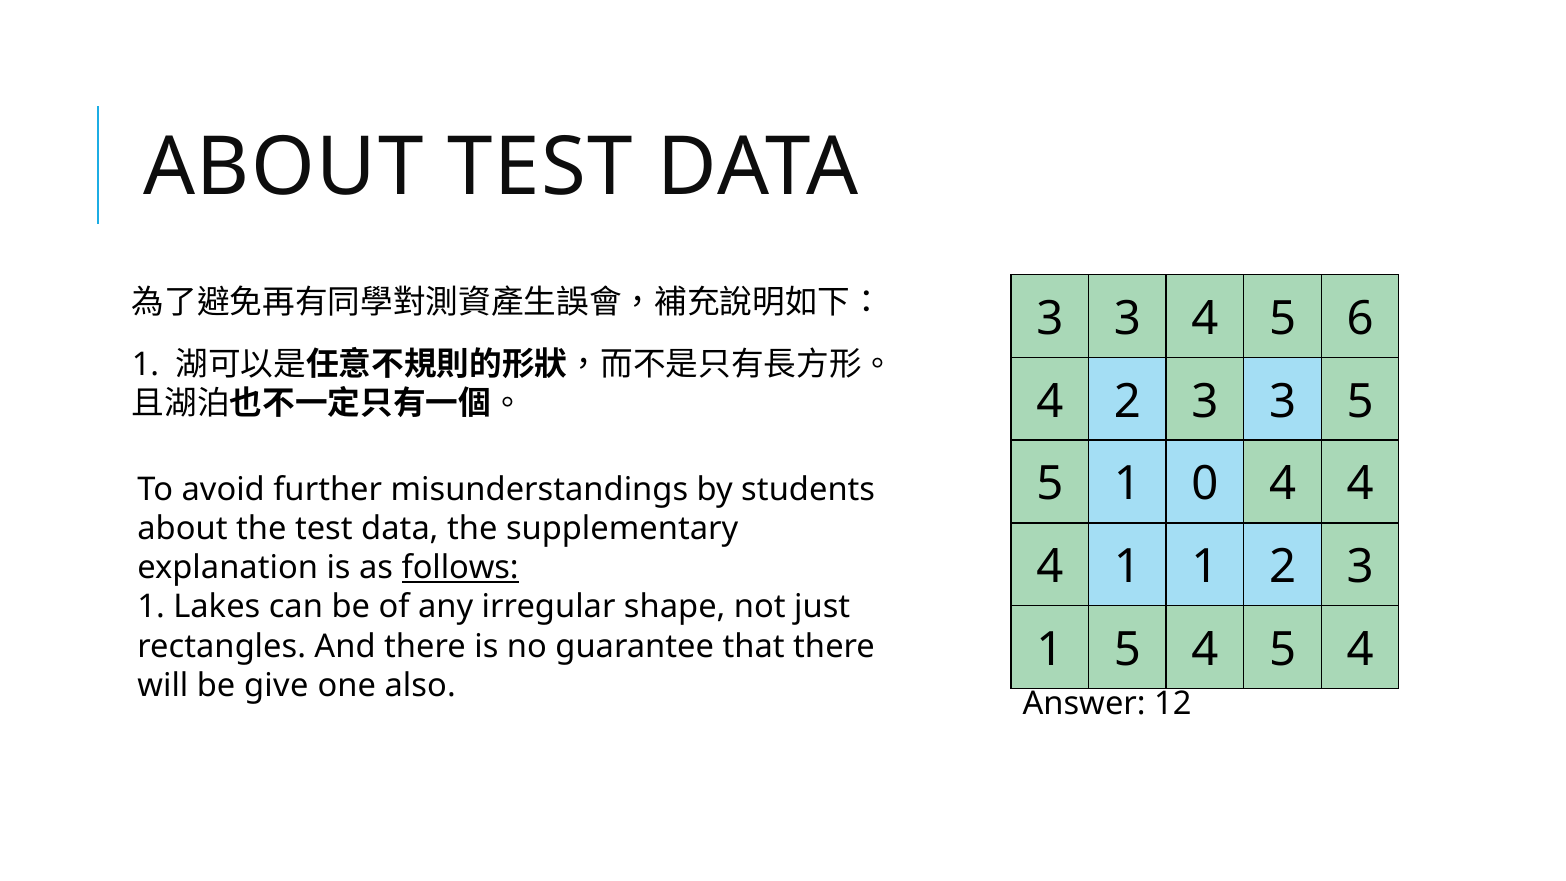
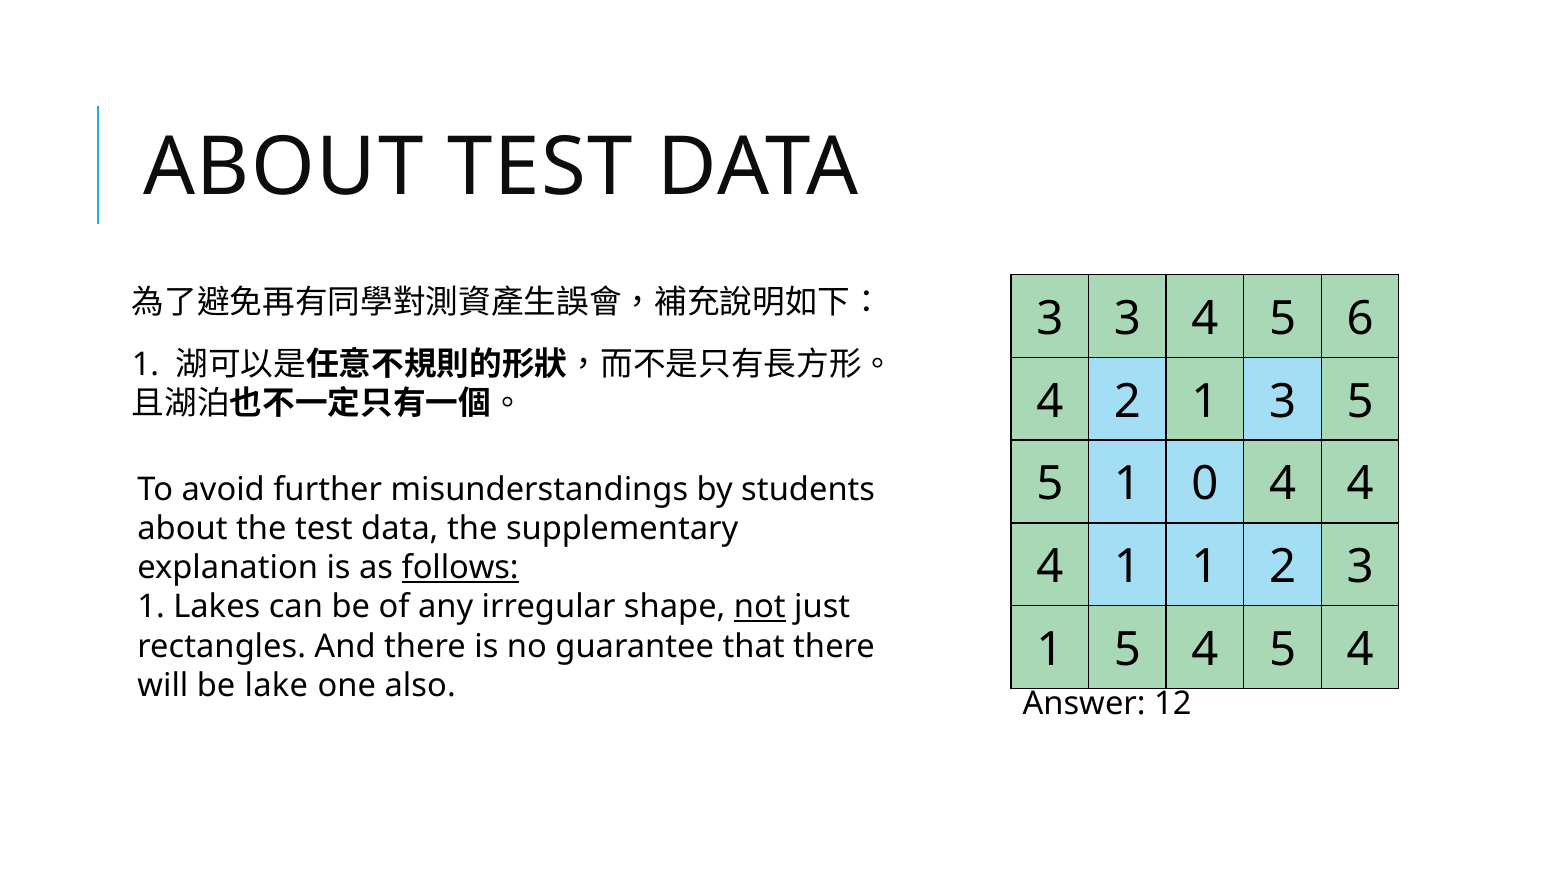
4 2 3: 3 -> 1
not underline: none -> present
give: give -> lake
